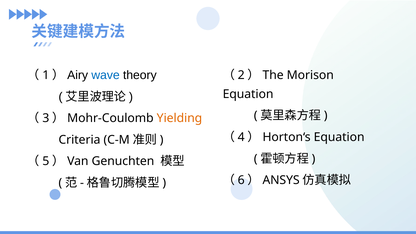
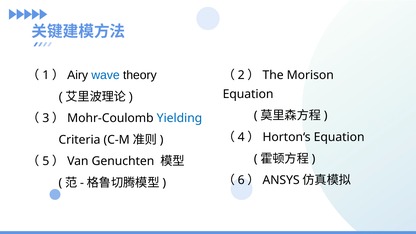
Yielding colour: orange -> blue
